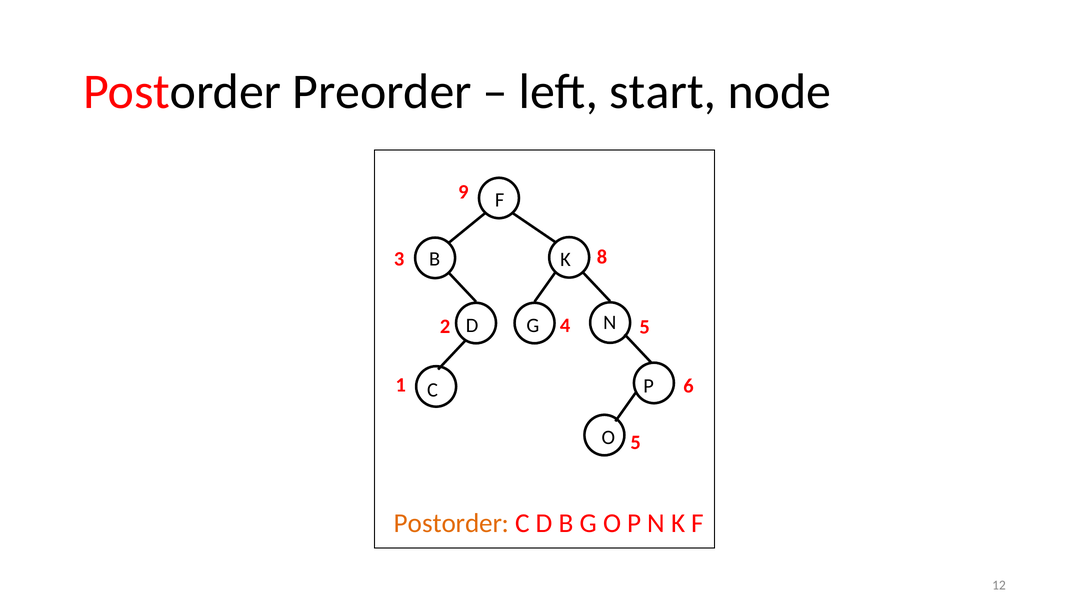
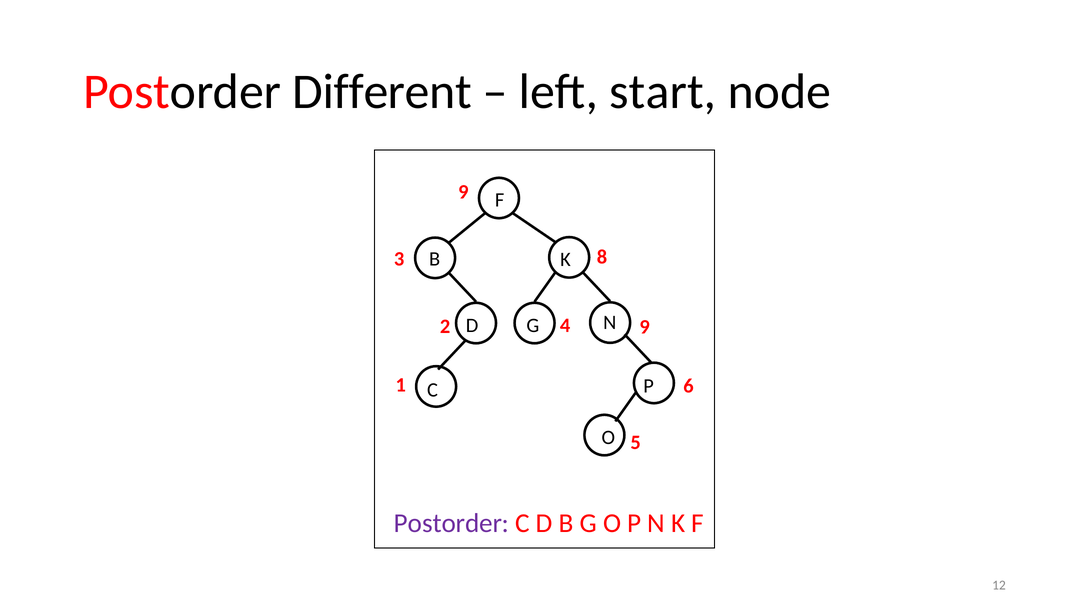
Preorder: Preorder -> Different
4 5: 5 -> 9
Postorder at (452, 523) colour: orange -> purple
